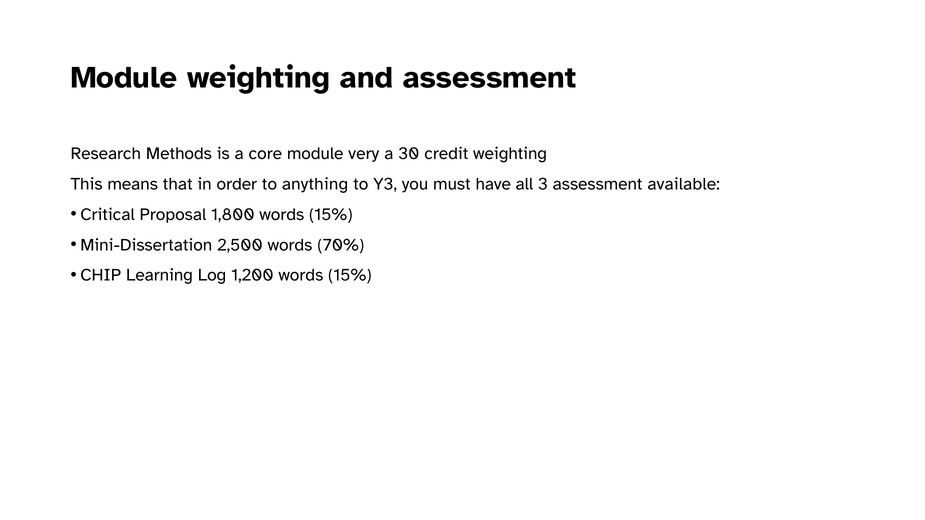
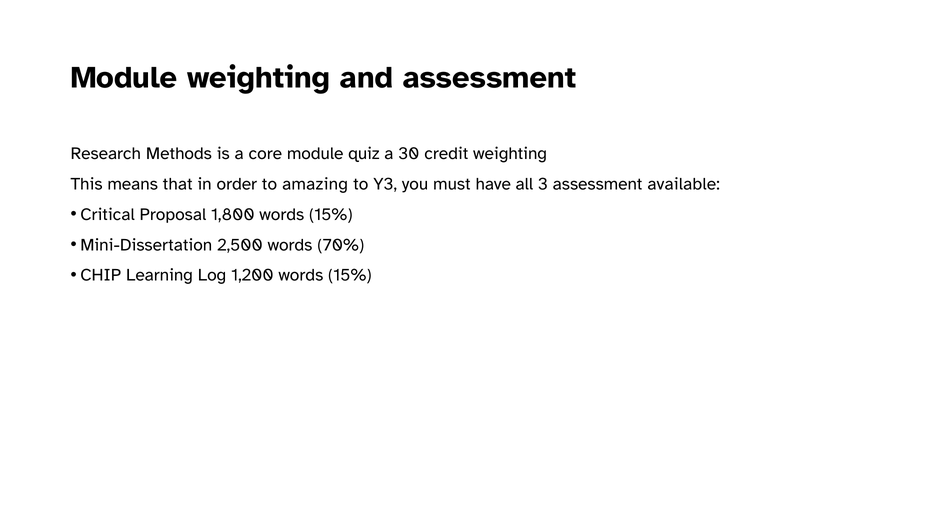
very: very -> quiz
anything: anything -> amazing
